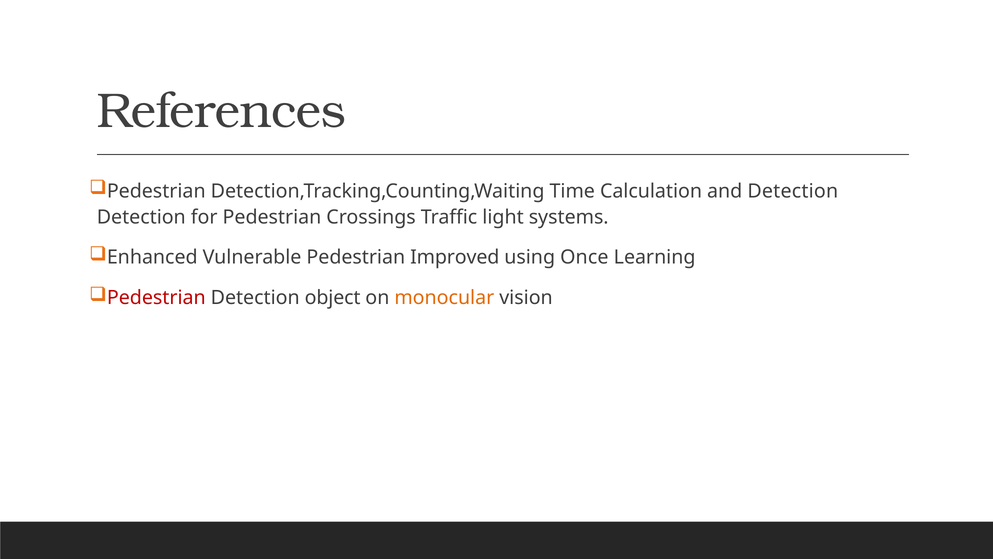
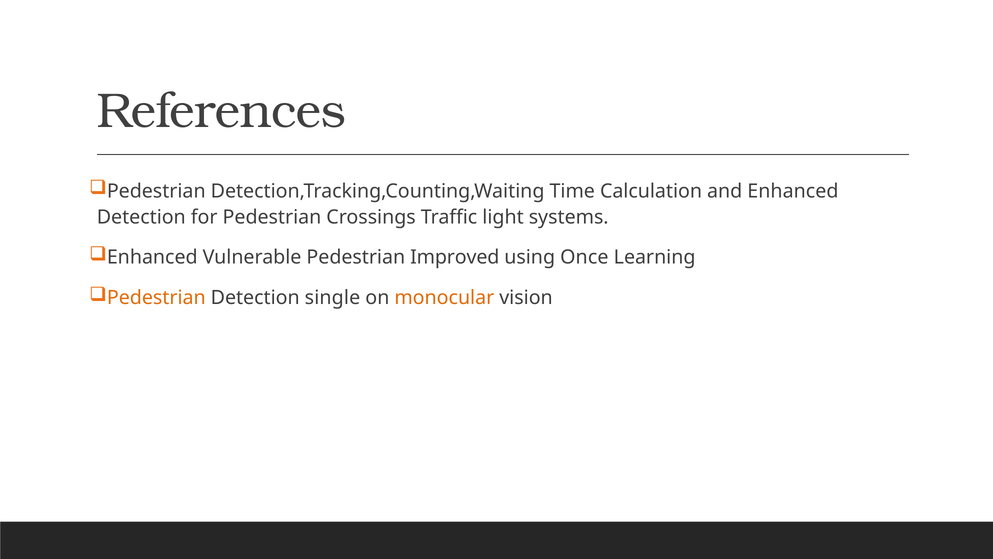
and Detection: Detection -> Enhanced
Pedestrian at (156, 298) colour: red -> orange
object: object -> single
